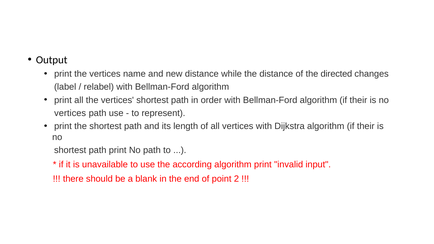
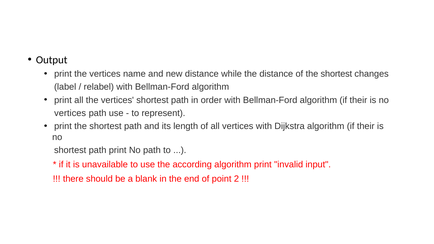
of the directed: directed -> shortest
